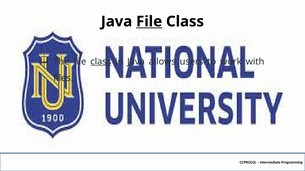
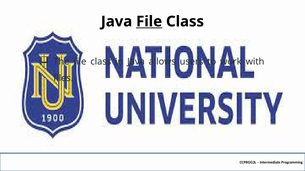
class at (101, 62) underline: present -> none
